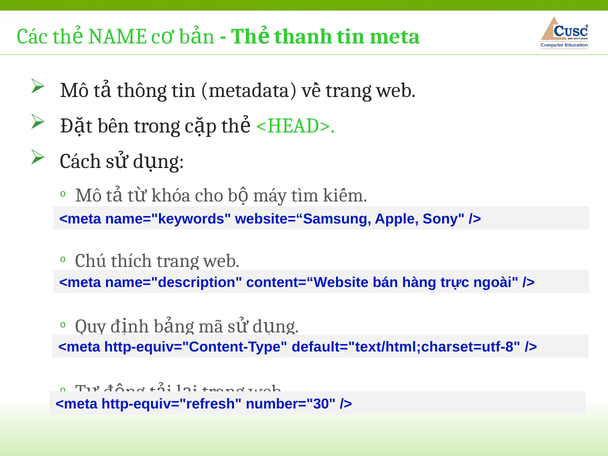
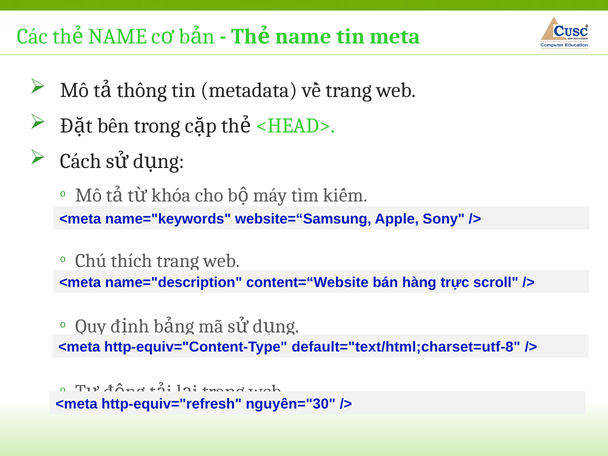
thanh at (304, 36): thanh -> name
ngoài: ngoài -> scroll
number="30: number="30 -> nguyên="30
